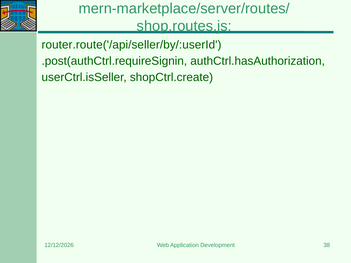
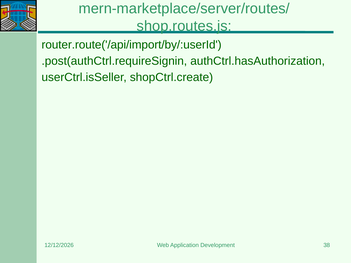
router.route('/api/seller/by/:userId: router.route('/api/seller/by/:userId -> router.route('/api/import/by/:userId
